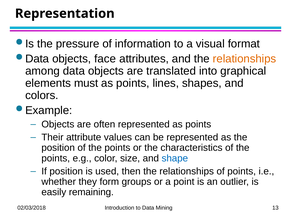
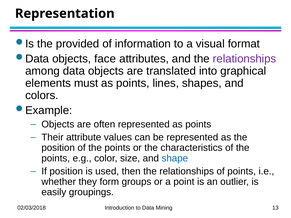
pressure: pressure -> provided
relationships at (244, 59) colour: orange -> purple
remaining: remaining -> groupings
